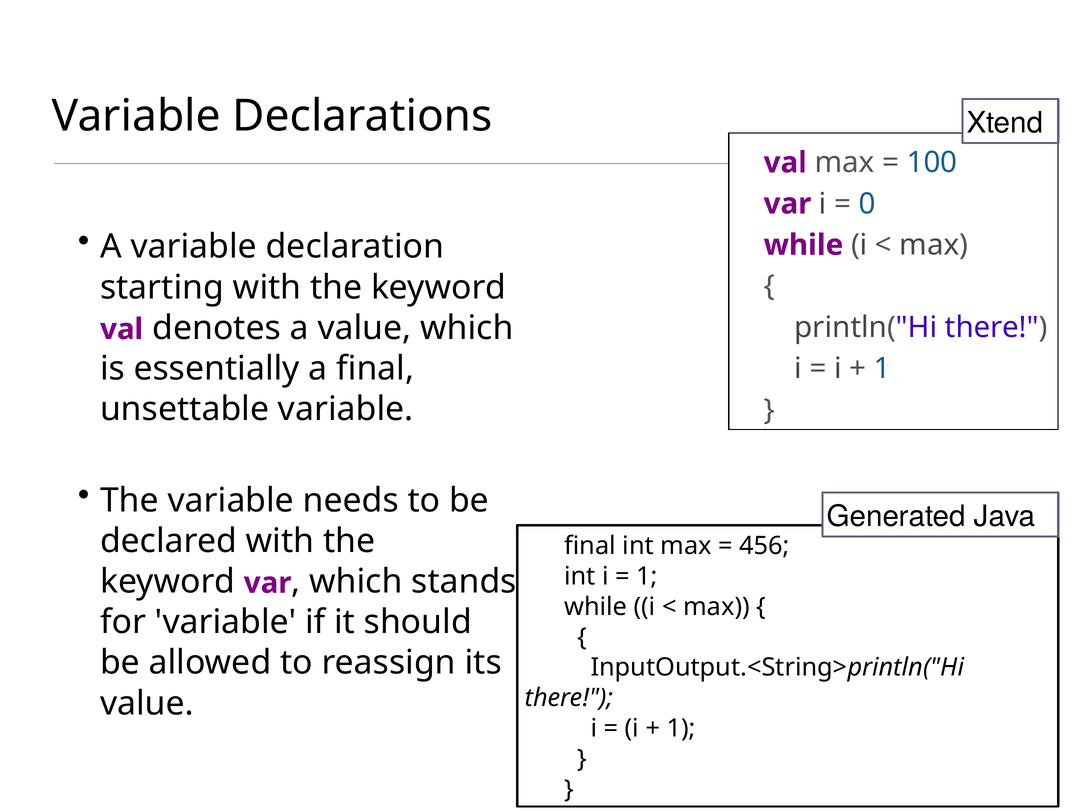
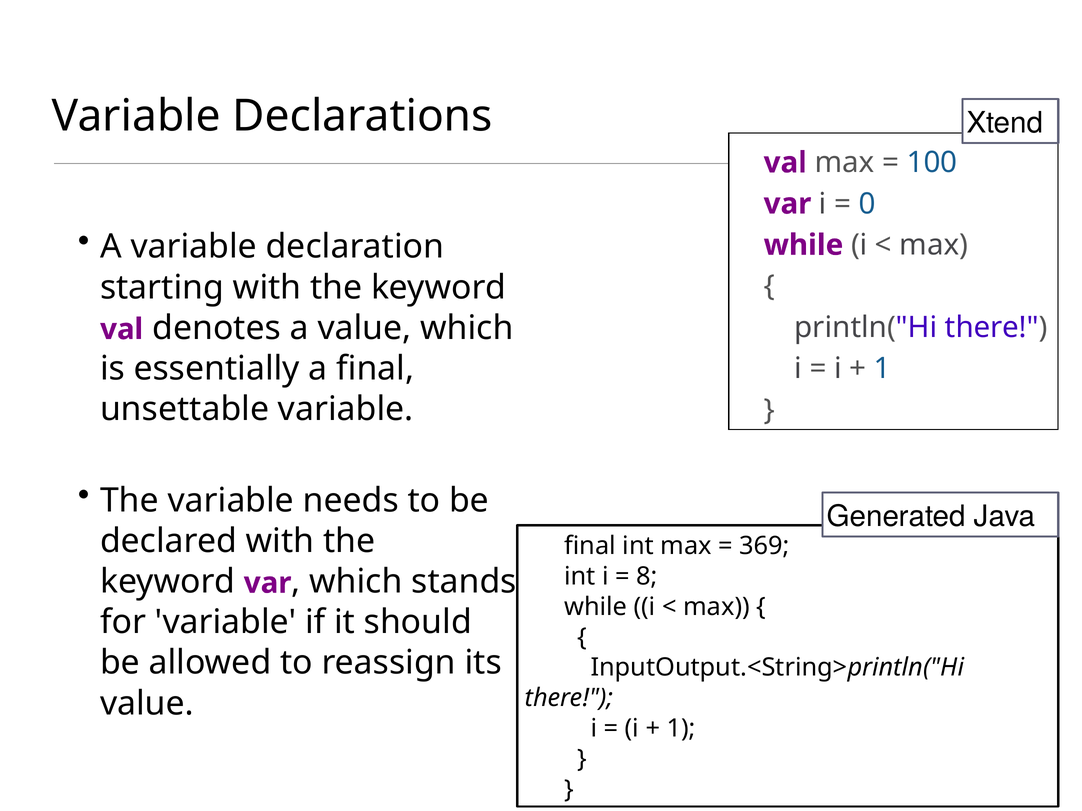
456: 456 -> 369
1 at (647, 577): 1 -> 8
